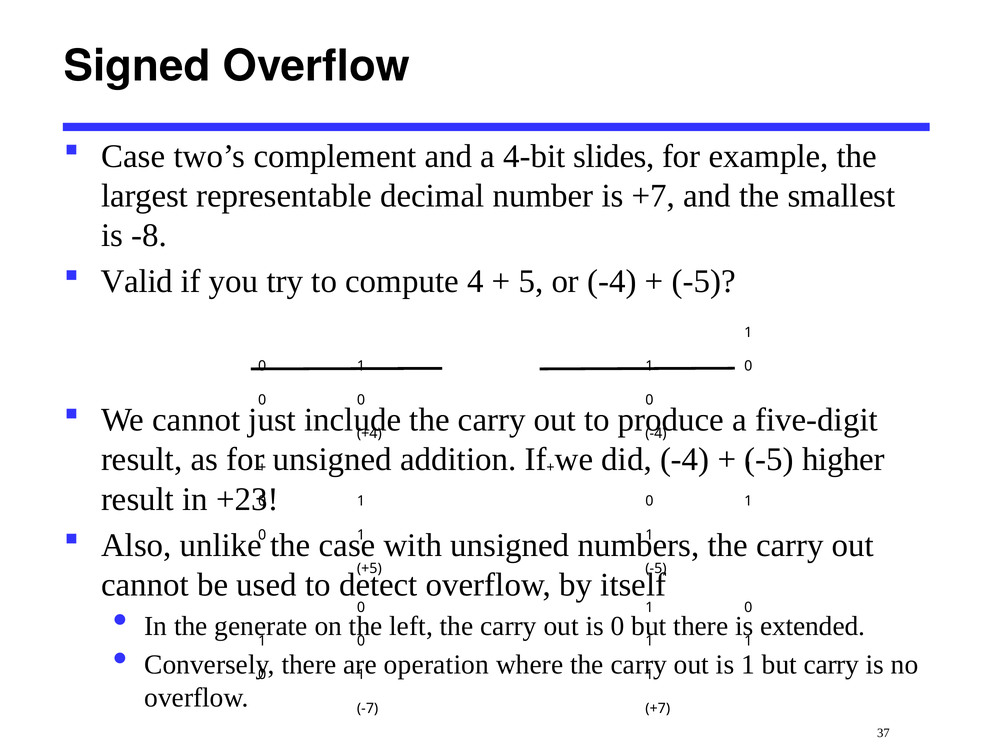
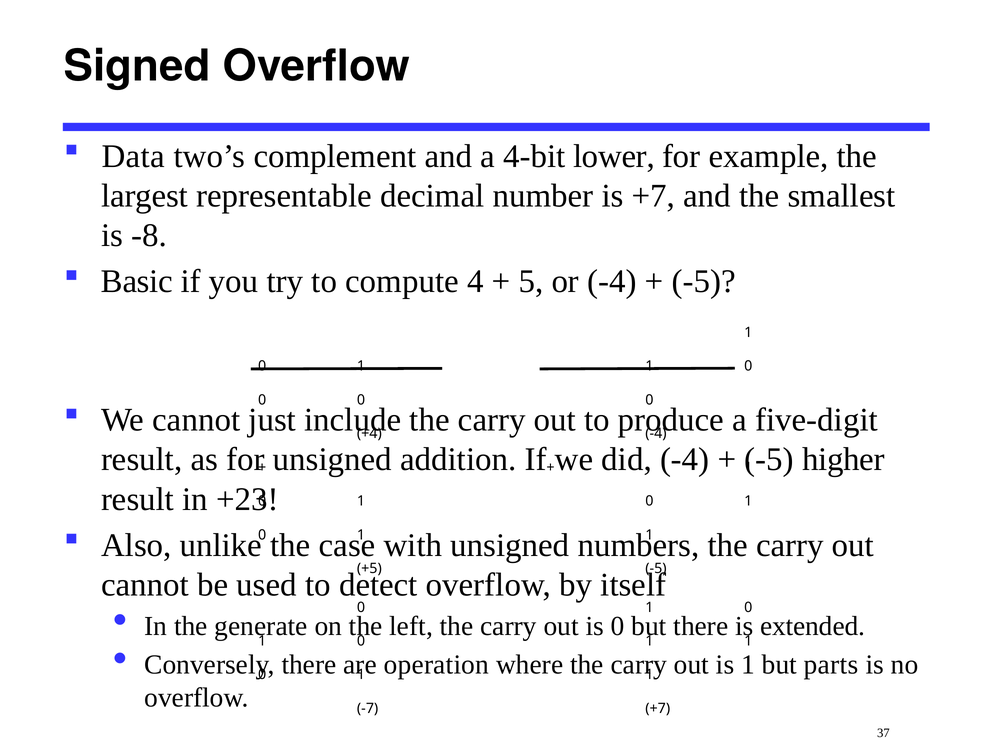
Case at (133, 156): Case -> Data
slides: slides -> lower
Valid: Valid -> Basic
but carry: carry -> parts
